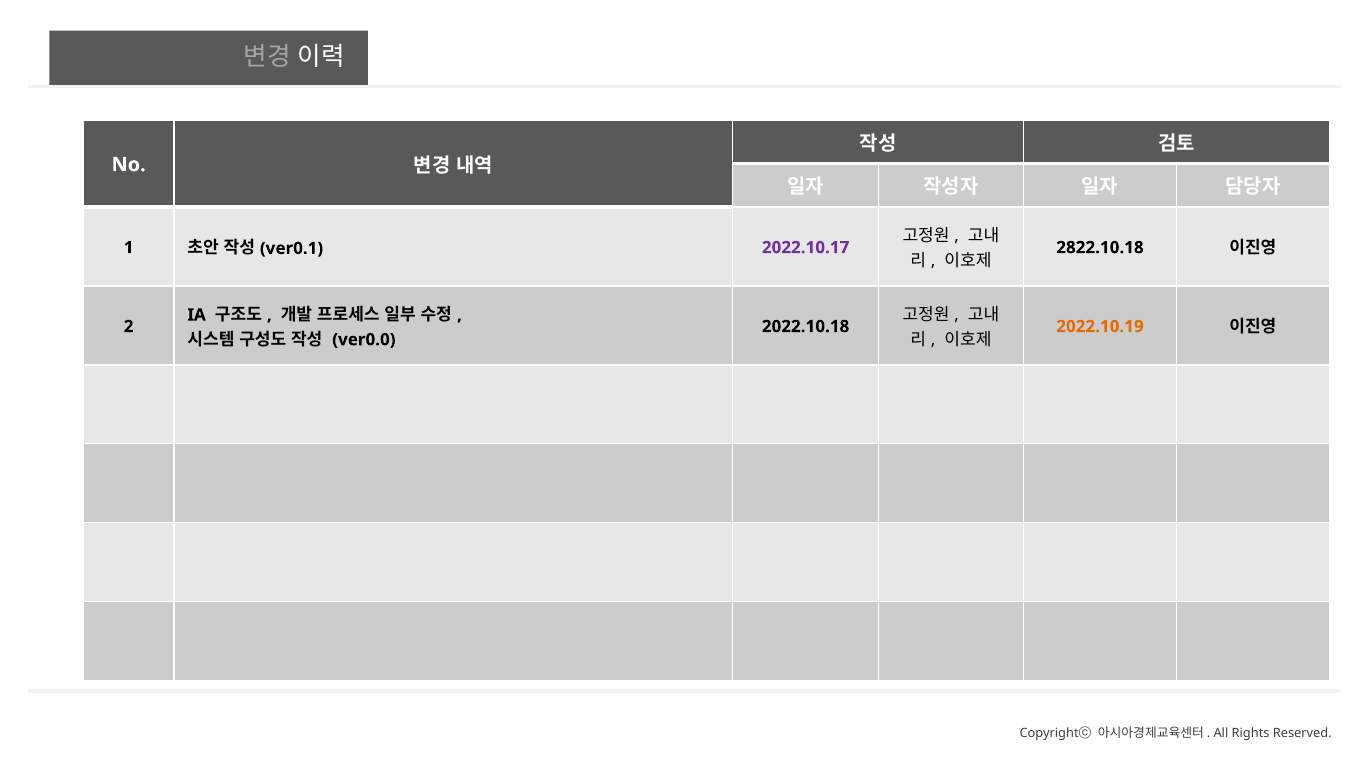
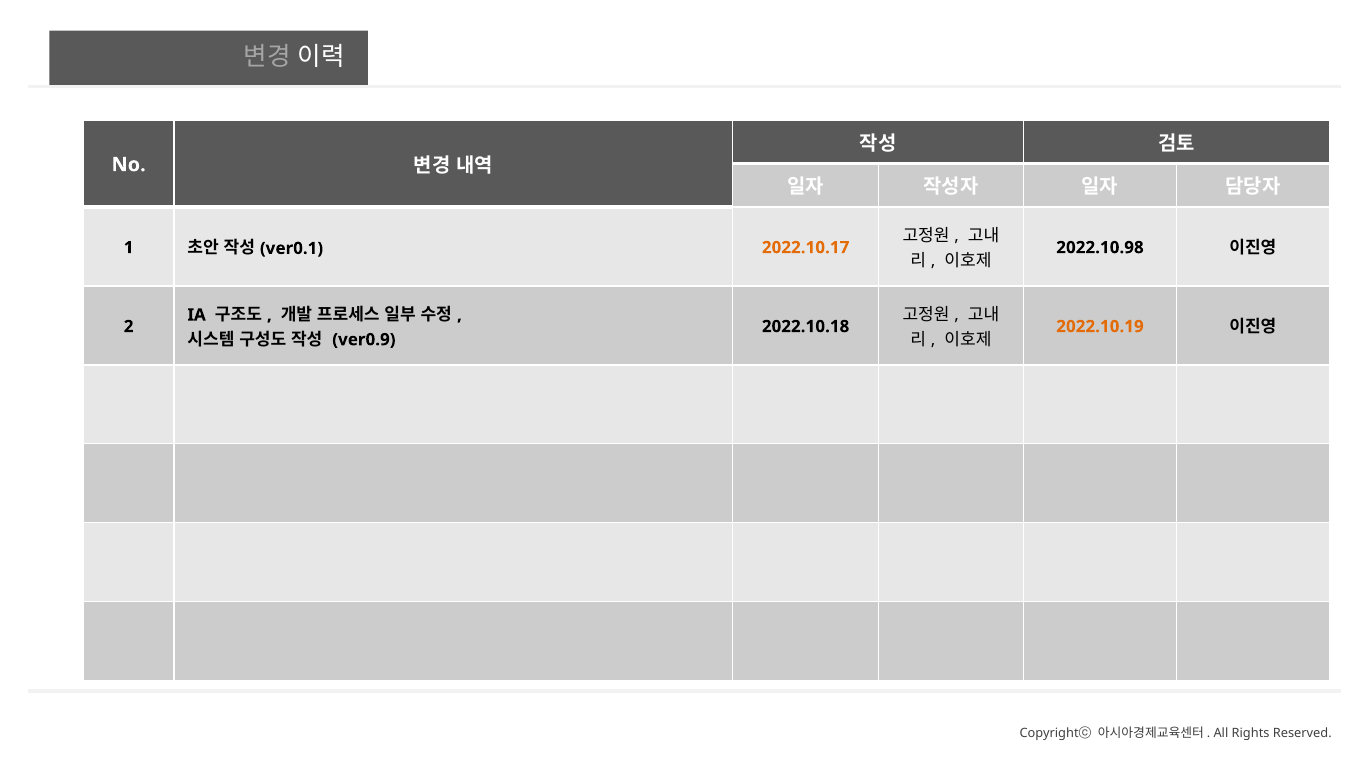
2022.10.17 colour: purple -> orange
2822.10.18: 2822.10.18 -> 2022.10.98
ver0.0: ver0.0 -> ver0.9
